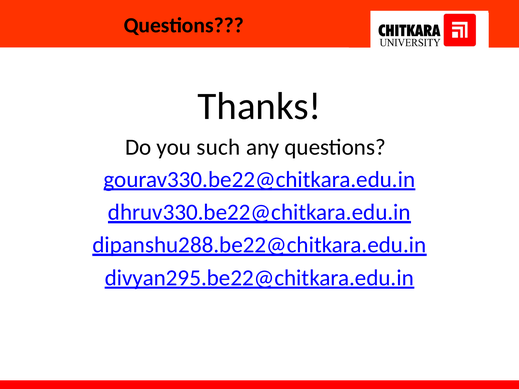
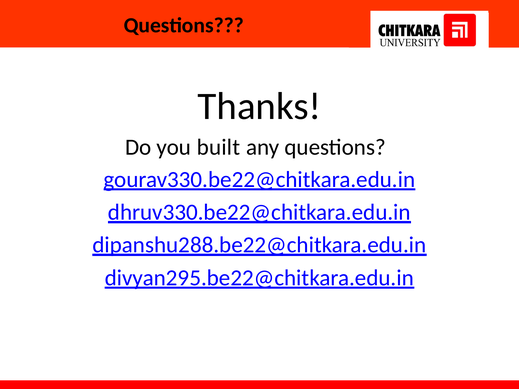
such: such -> built
